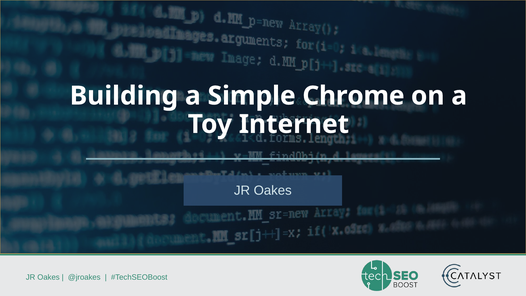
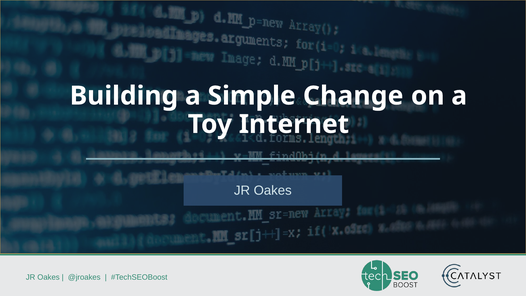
Chrome: Chrome -> Change
